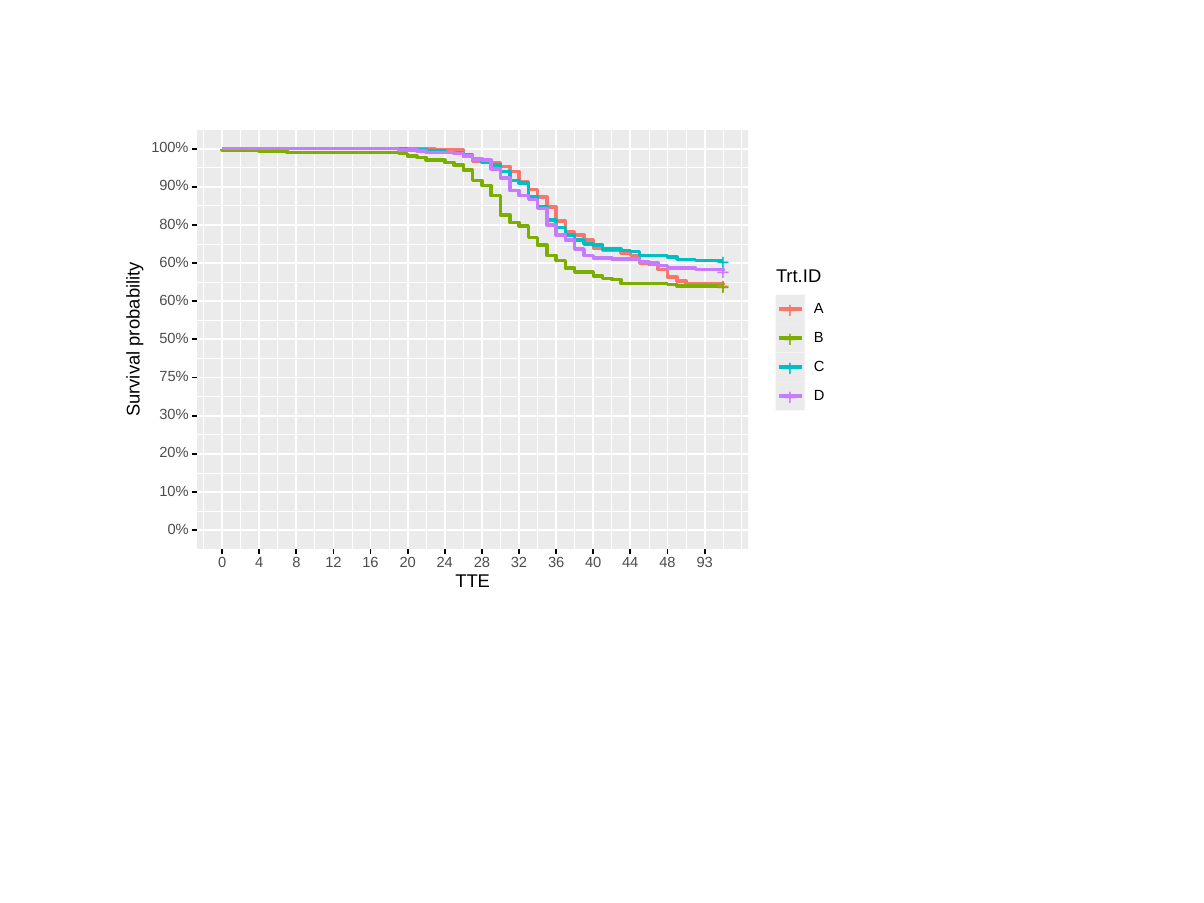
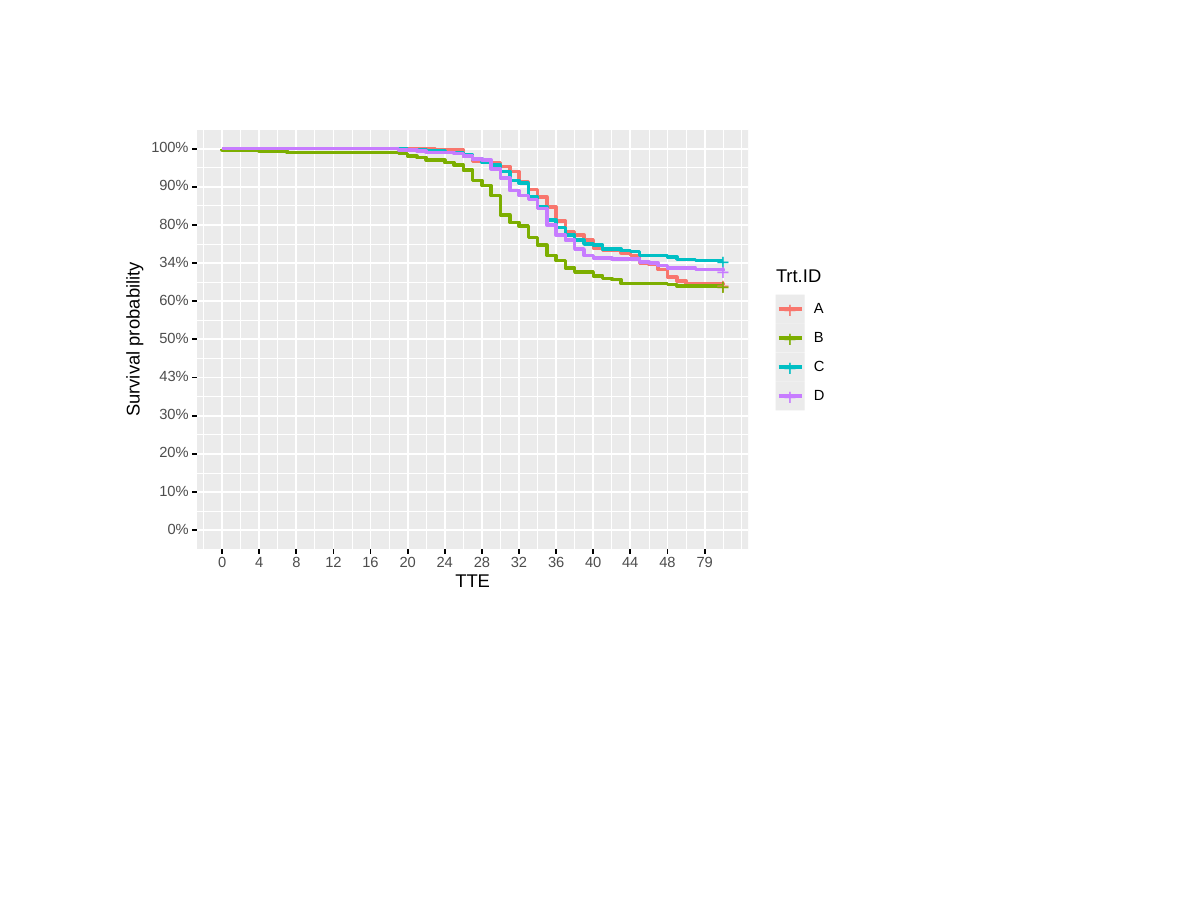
60% at (174, 262): 60% -> 34%
75%: 75% -> 43%
93: 93 -> 79
